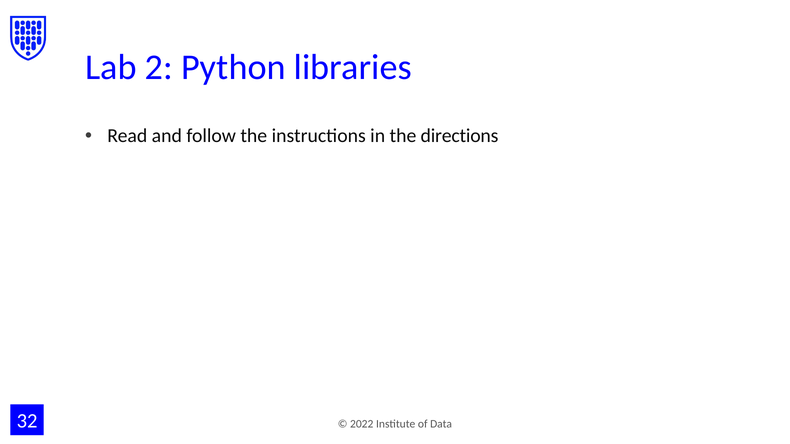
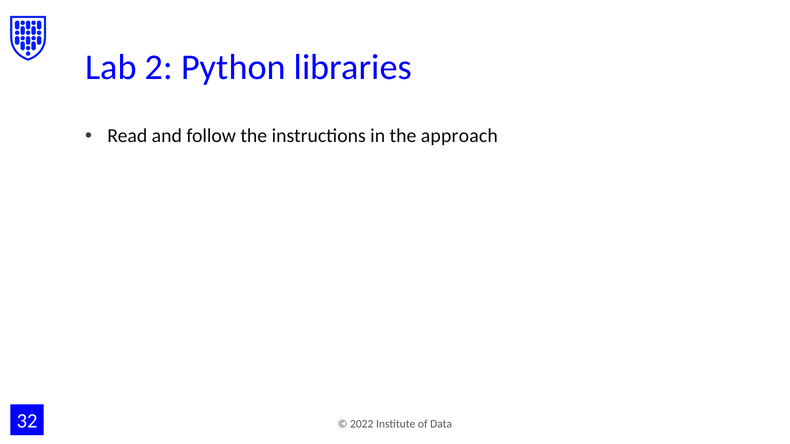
directions: directions -> approach
